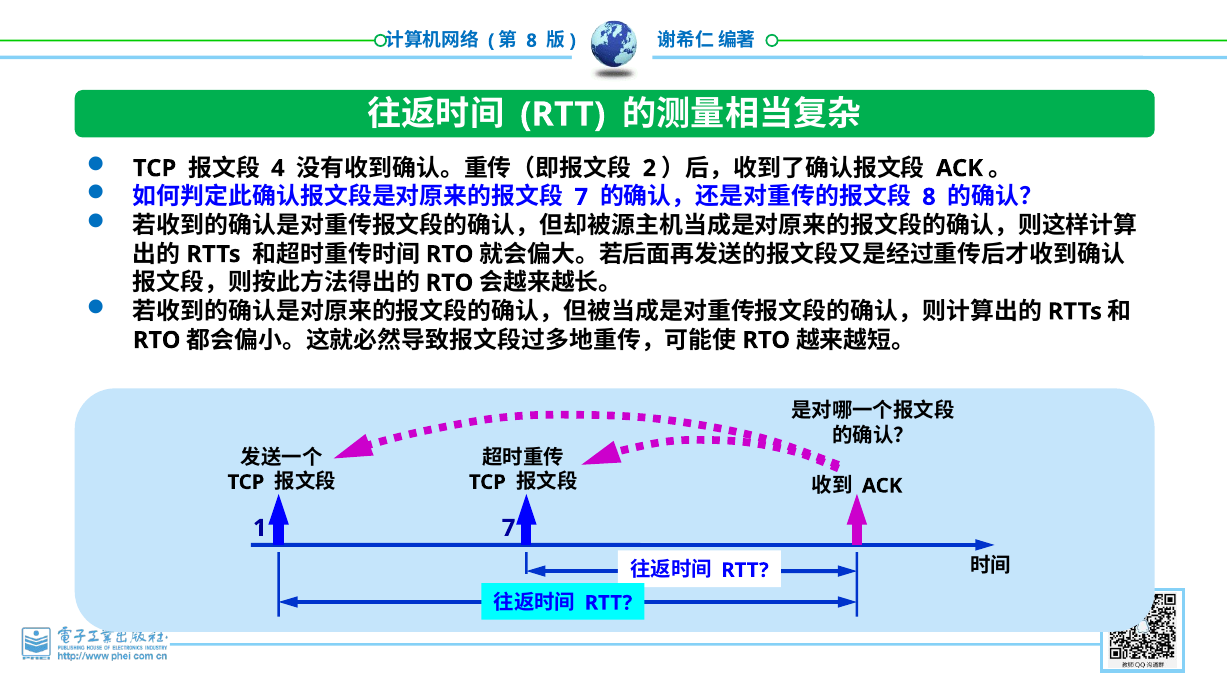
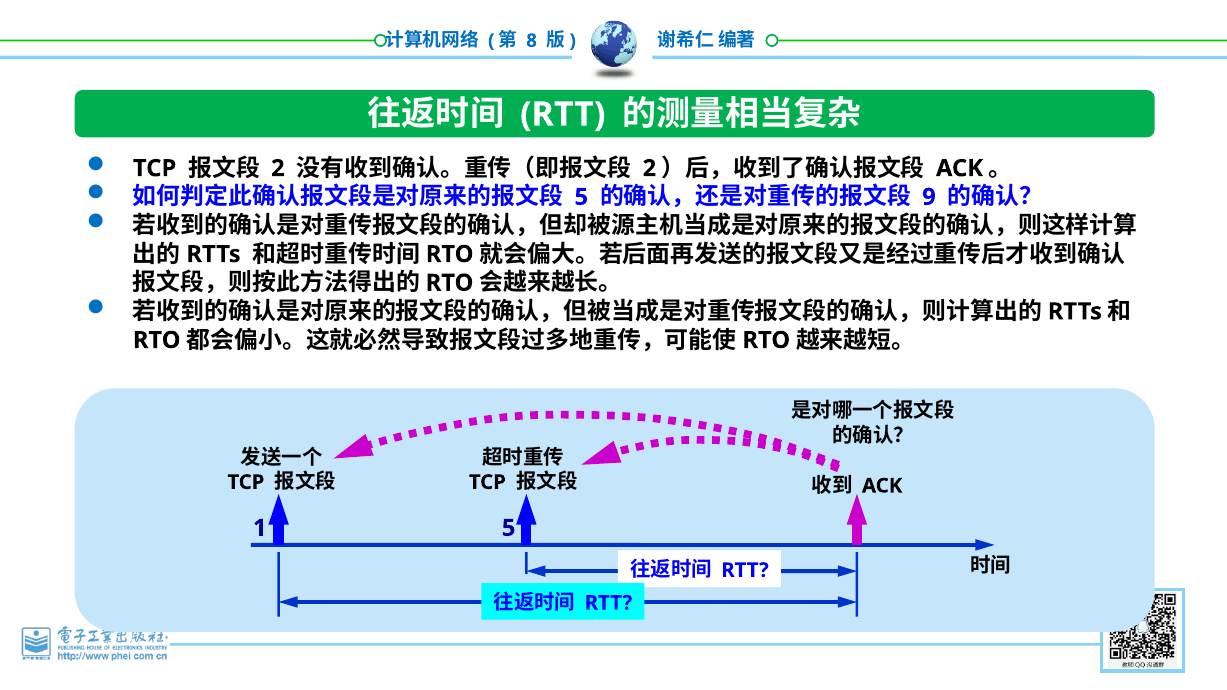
4 at (278, 168): 4 -> 2
7 at (581, 197): 7 -> 5
8 at (929, 197): 8 -> 9
1 7: 7 -> 5
